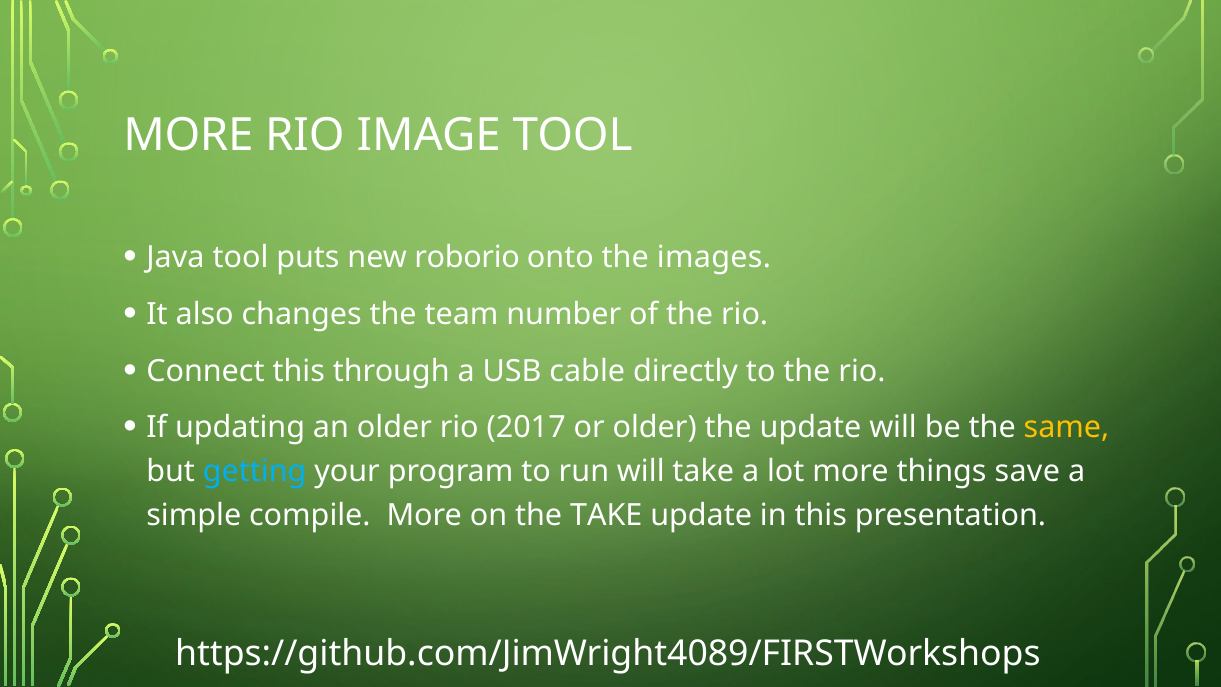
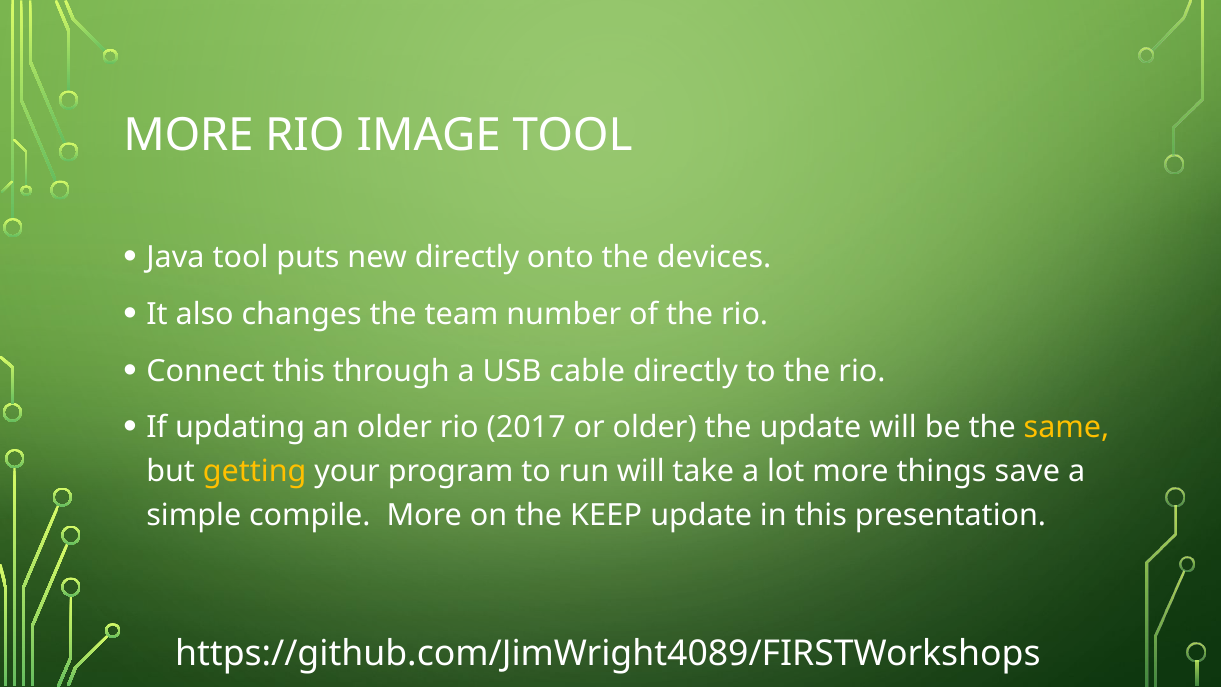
new roborio: roborio -> directly
images: images -> devices
getting colour: light blue -> yellow
the TAKE: TAKE -> KEEP
